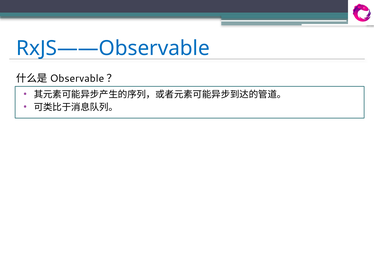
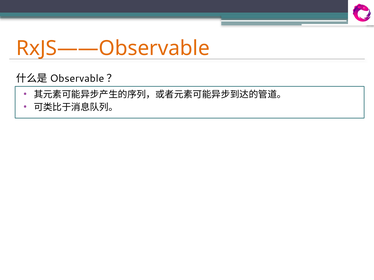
RxJS——Observable colour: blue -> orange
